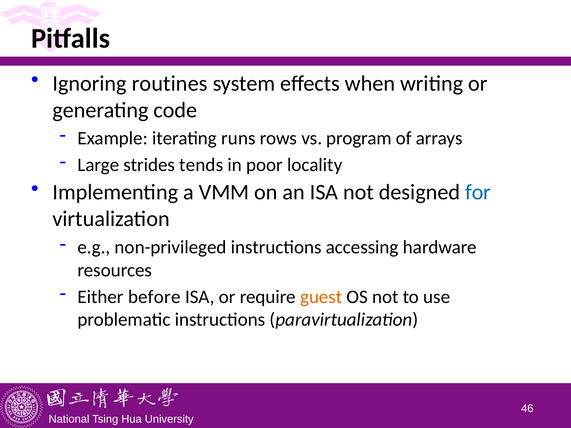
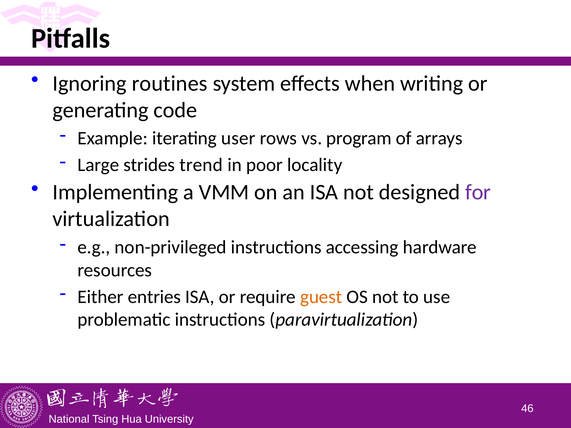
runs: runs -> user
tends: tends -> trend
for colour: blue -> purple
before: before -> entries
